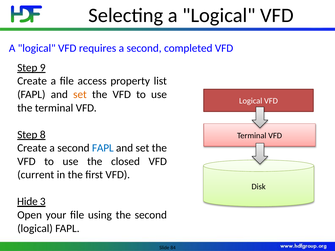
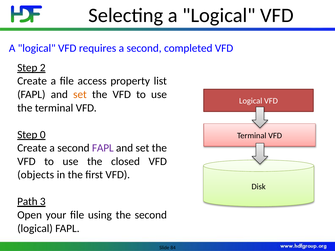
9: 9 -> 2
8: 8 -> 0
FAPL at (103, 148) colour: blue -> purple
current: current -> objects
Hide: Hide -> Path
